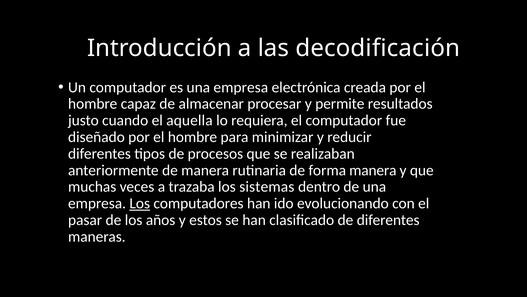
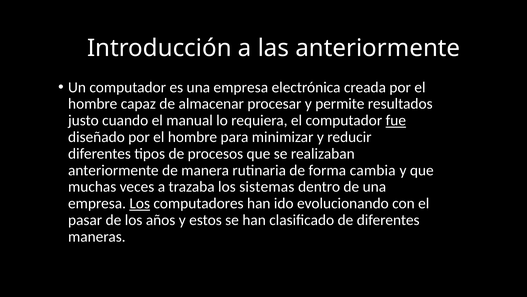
las decodificación: decodificación -> anteriormente
aquella: aquella -> manual
fue underline: none -> present
forma manera: manera -> cambia
